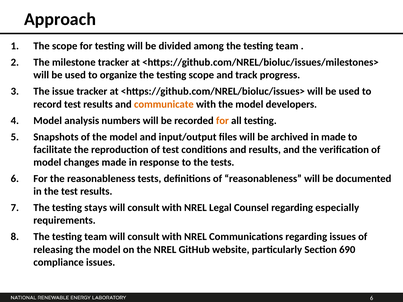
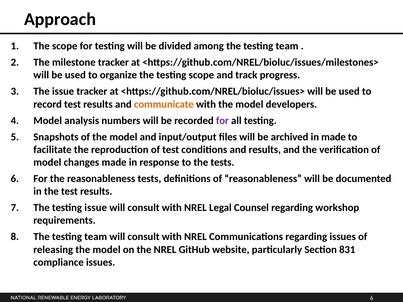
for at (222, 121) colour: orange -> purple
testing stays: stays -> issue
especially: especially -> workshop
690: 690 -> 831
